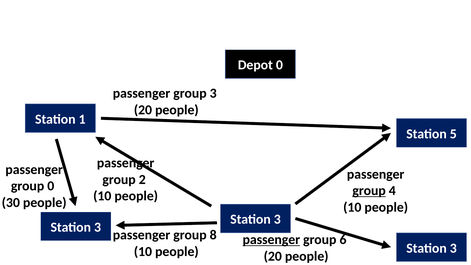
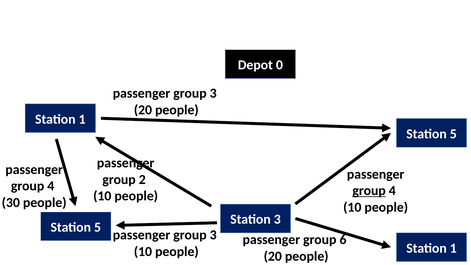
0 at (51, 186): 0 -> 4
3 at (98, 227): 3 -> 5
8 at (213, 235): 8 -> 3
passenger at (271, 240) underline: present -> none
3 at (453, 248): 3 -> 1
